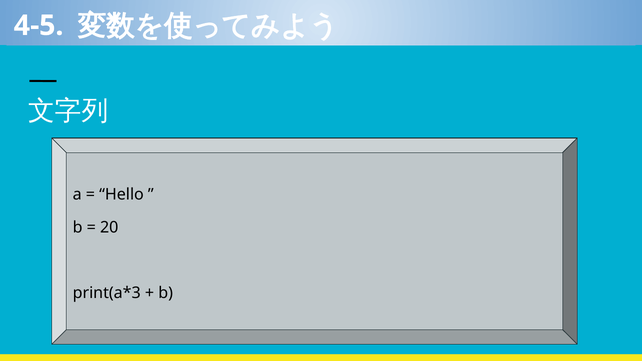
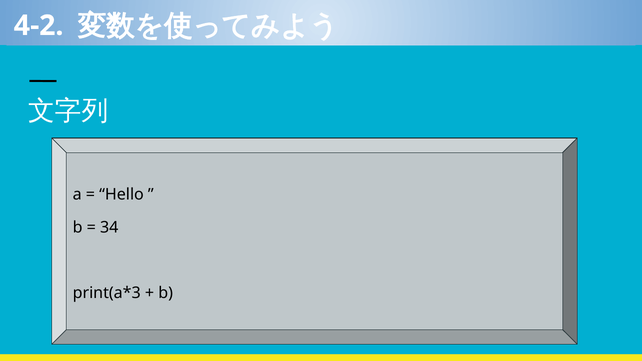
4-5: 4-5 -> 4-2
20: 20 -> 34
